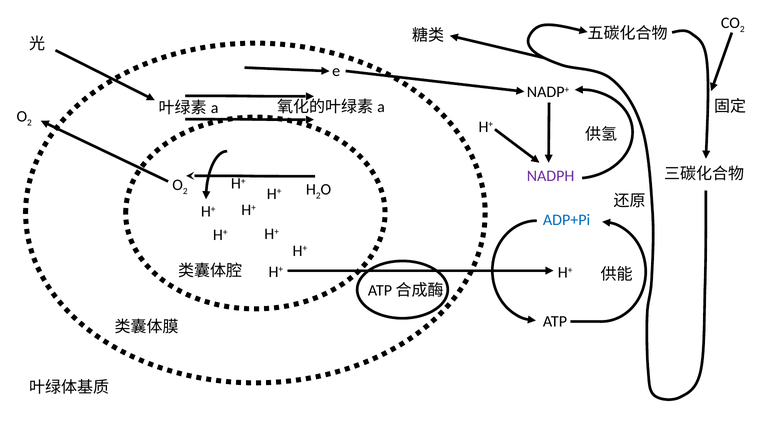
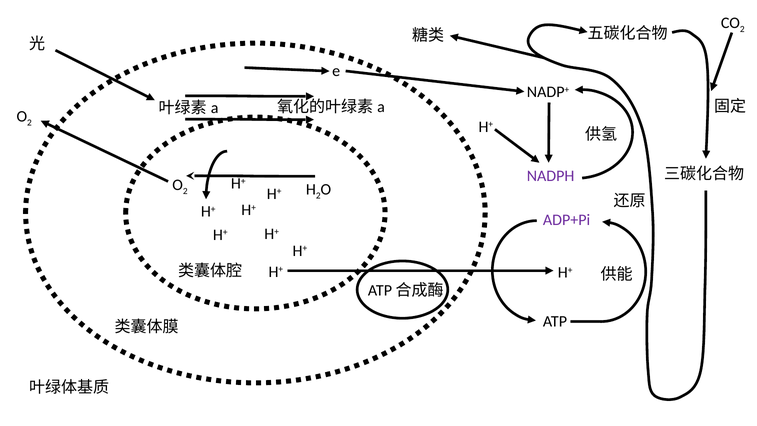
ADP+Pi colour: blue -> purple
